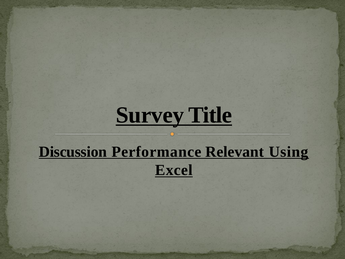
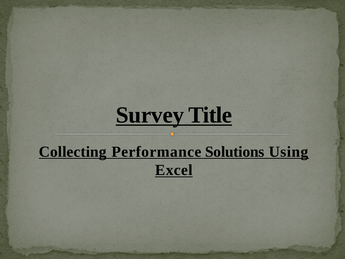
Discussion: Discussion -> Collecting
Relevant: Relevant -> Solutions
